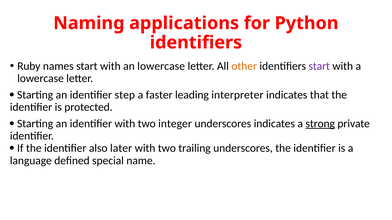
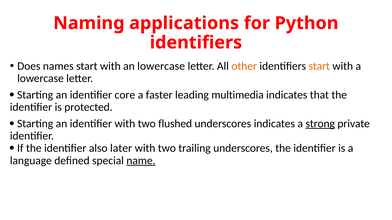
Ruby: Ruby -> Does
start at (319, 66) colour: purple -> orange
step: step -> core
interpreter: interpreter -> multimedia
integer: integer -> flushed
name underline: none -> present
